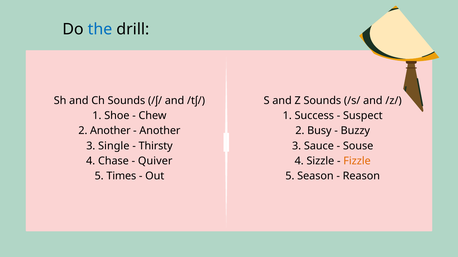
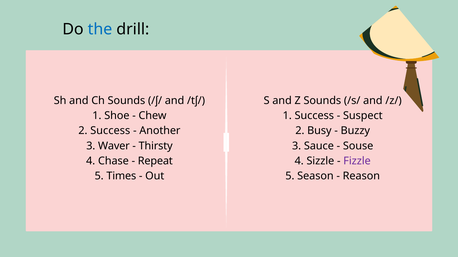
2 Another: Another -> Success
Single: Single -> Waver
Quiver: Quiver -> Repeat
Fizzle colour: orange -> purple
